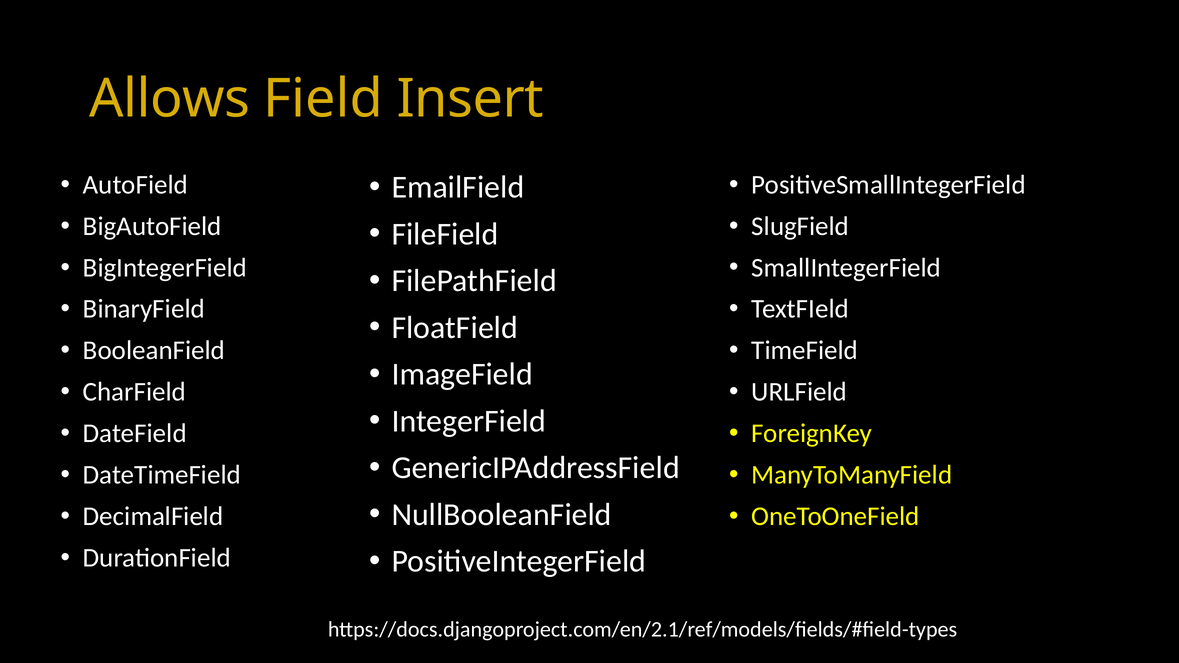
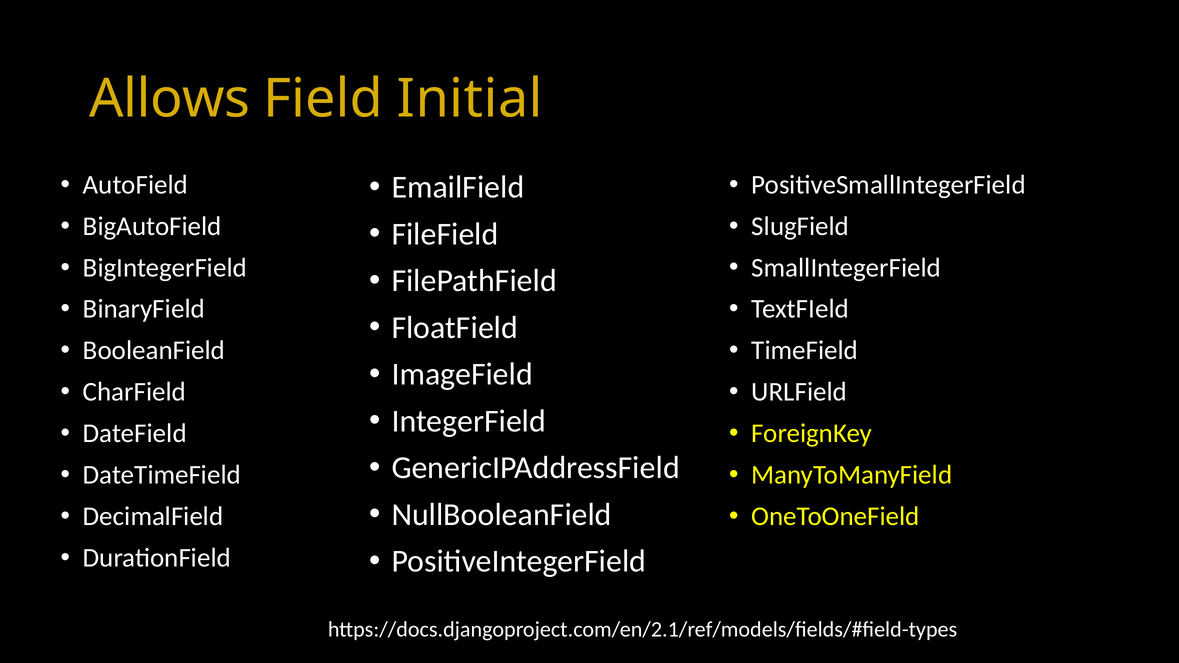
Insert: Insert -> Initial
